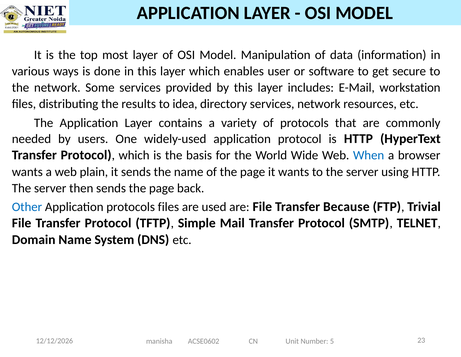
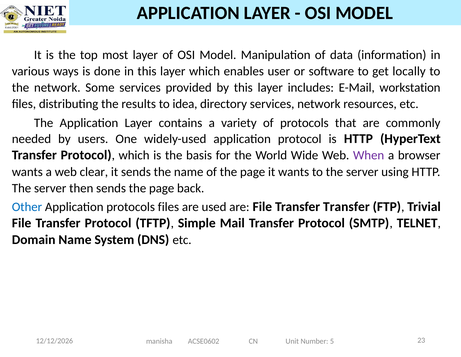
secure: secure -> locally
When colour: blue -> purple
plain: plain -> clear
Transfer Because: Because -> Transfer
